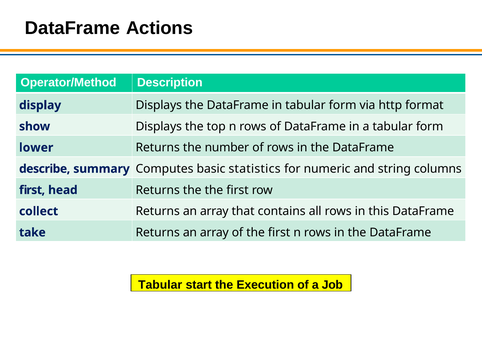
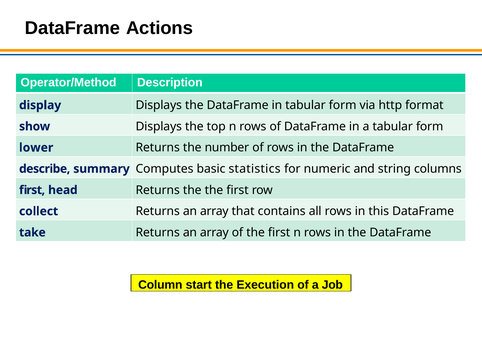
Tabular at (160, 284): Tabular -> Column
